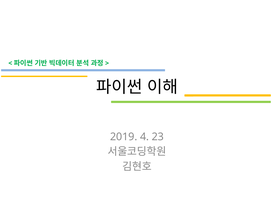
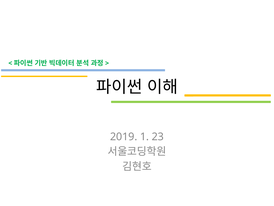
4: 4 -> 1
